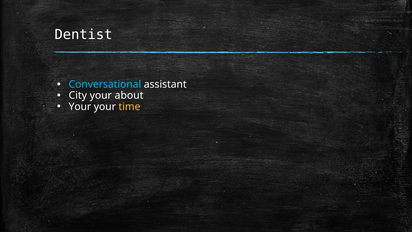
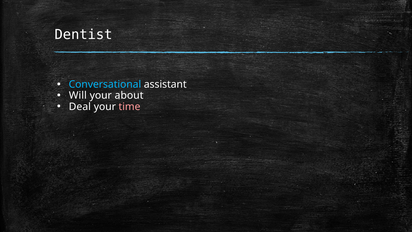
City: City -> Will
Your at (80, 107): Your -> Deal
time colour: yellow -> pink
